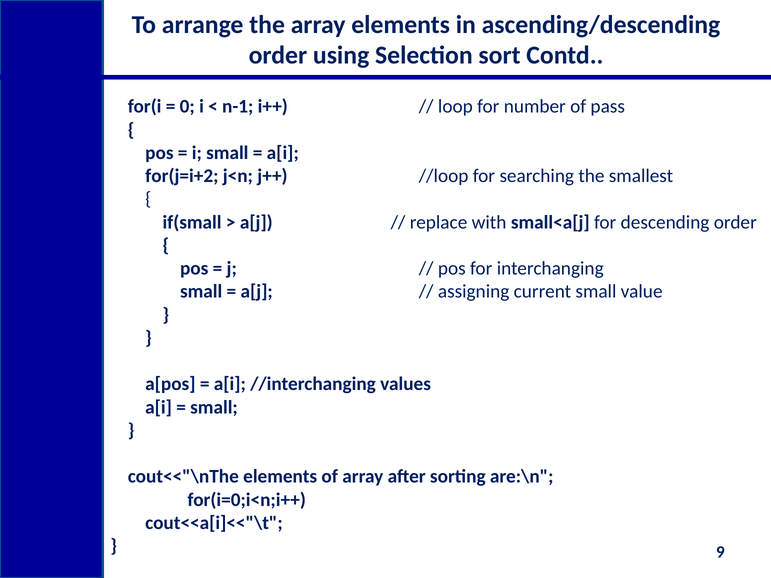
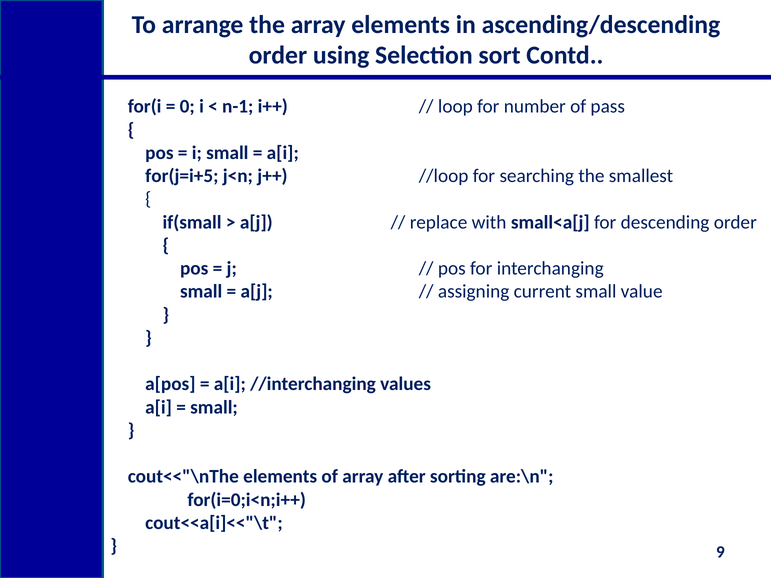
for(j=i+2: for(j=i+2 -> for(j=i+5
